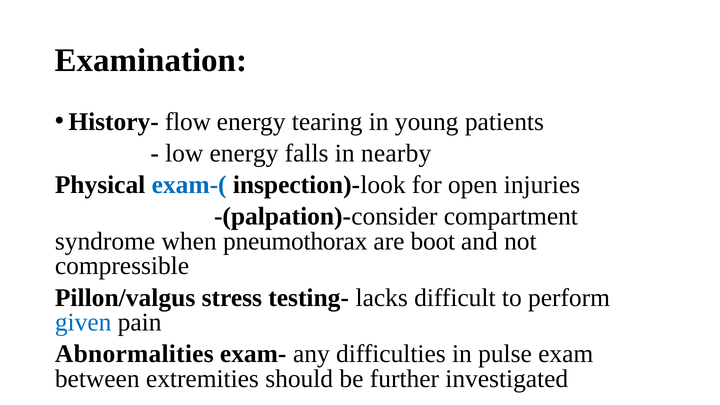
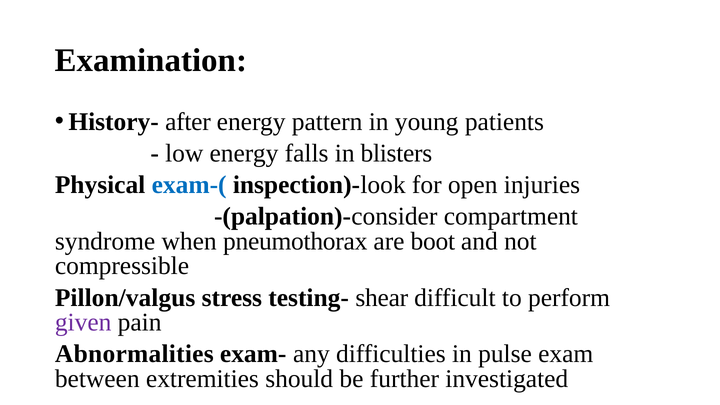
flow: flow -> after
tearing: tearing -> pattern
nearby: nearby -> blisters
lacks: lacks -> shear
given colour: blue -> purple
